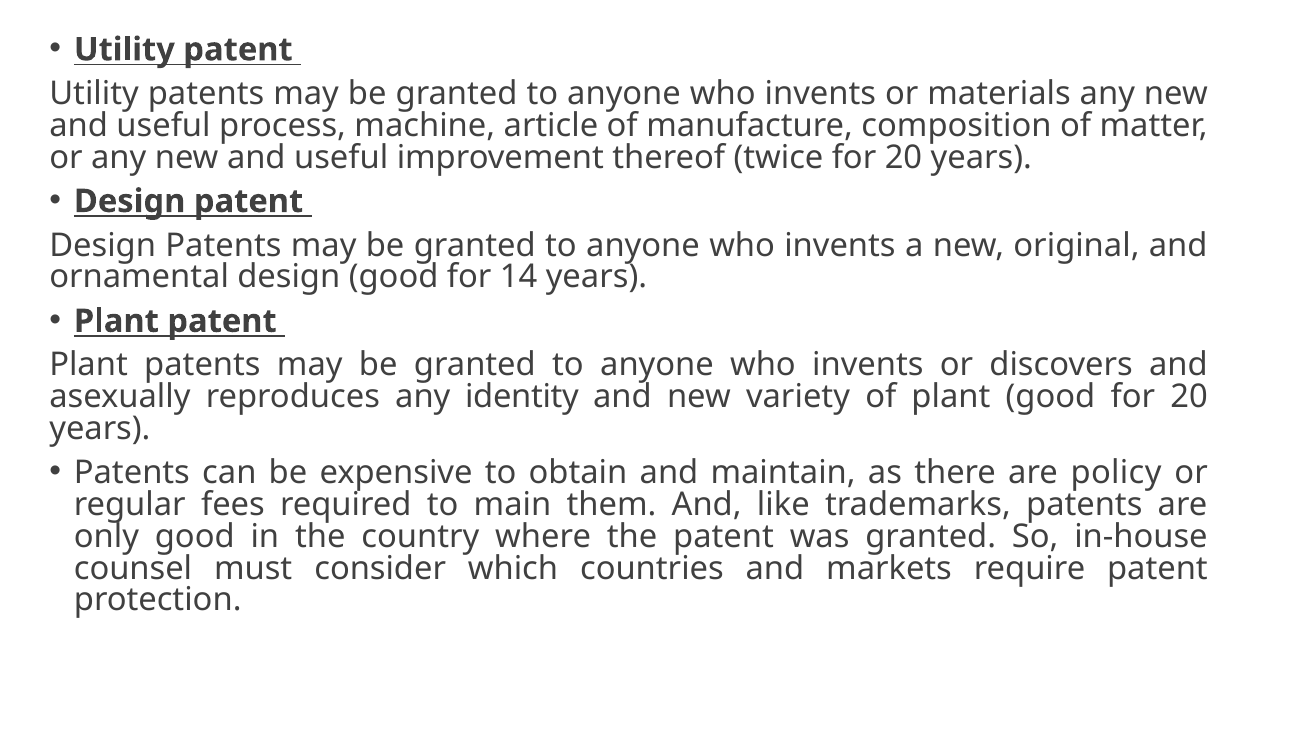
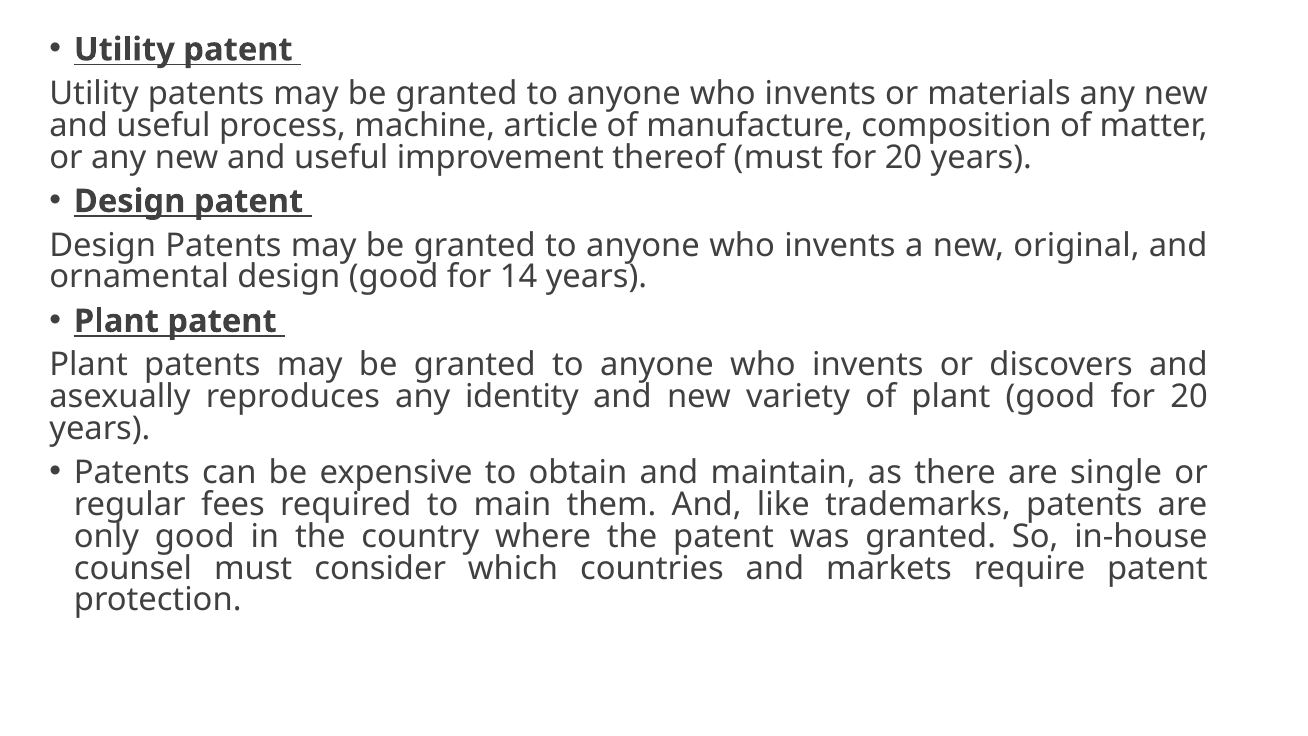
thereof twice: twice -> must
policy: policy -> single
